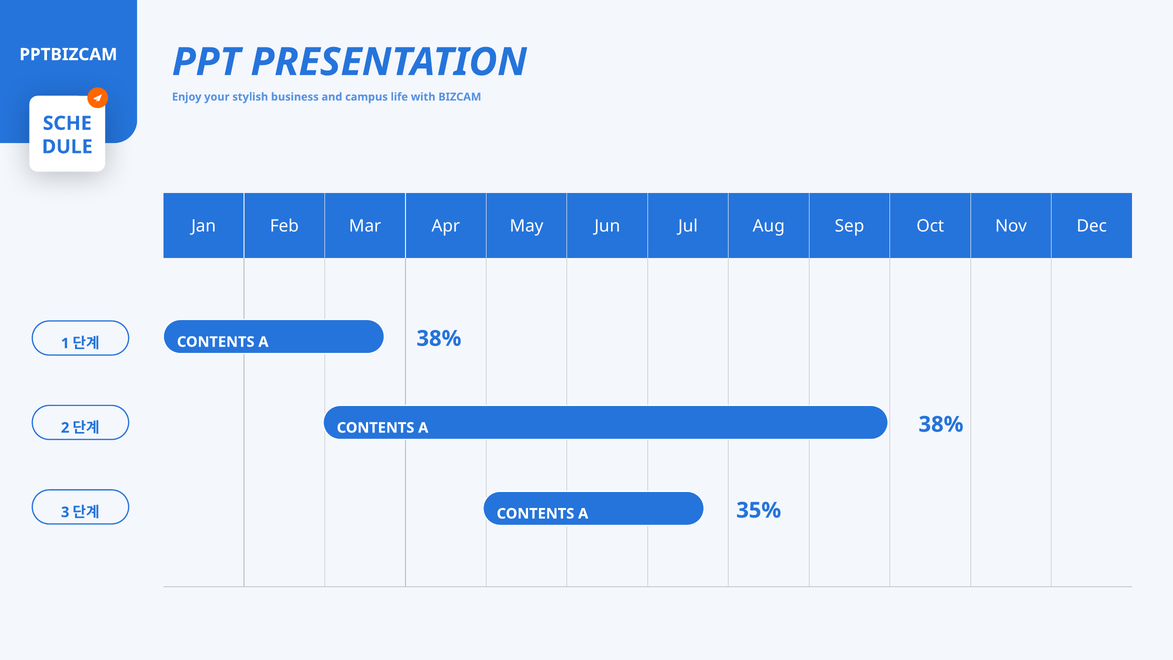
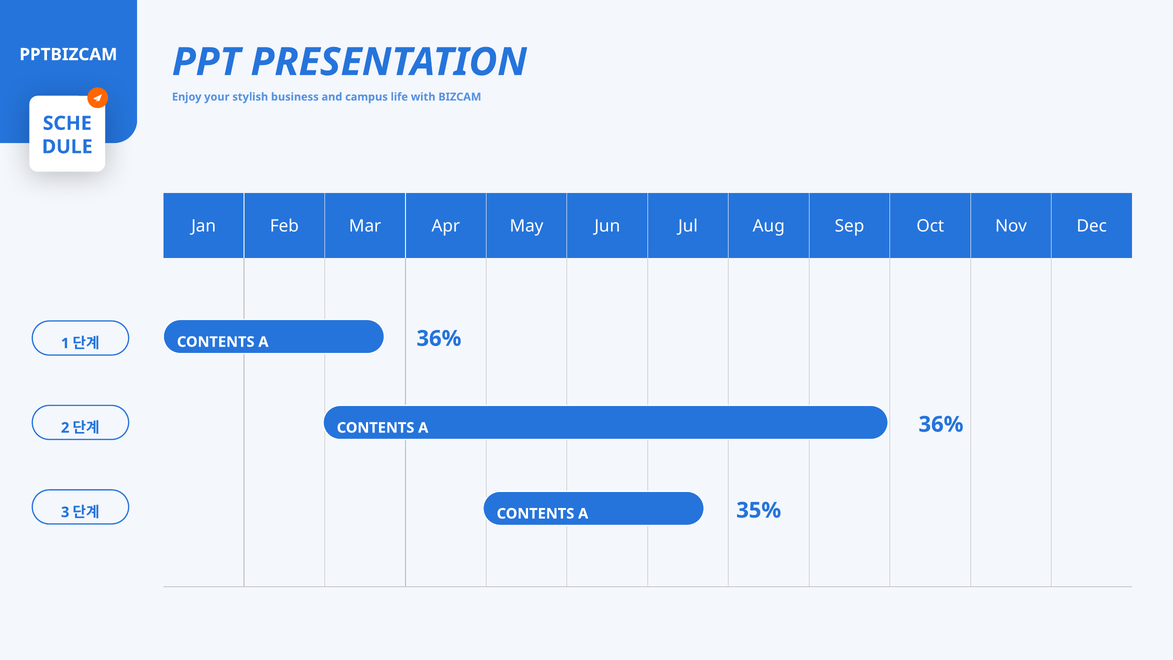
38% at (439, 338): 38% -> 36%
38% at (941, 424): 38% -> 36%
